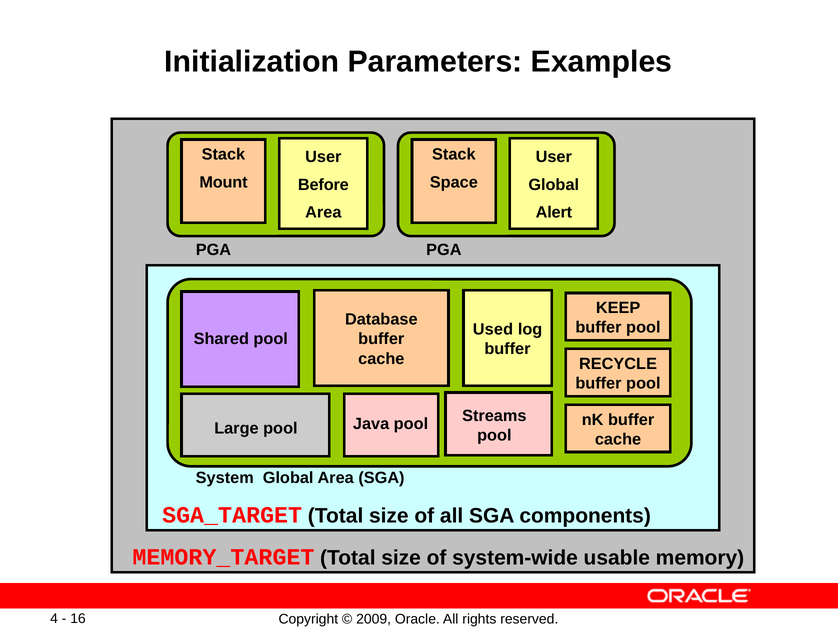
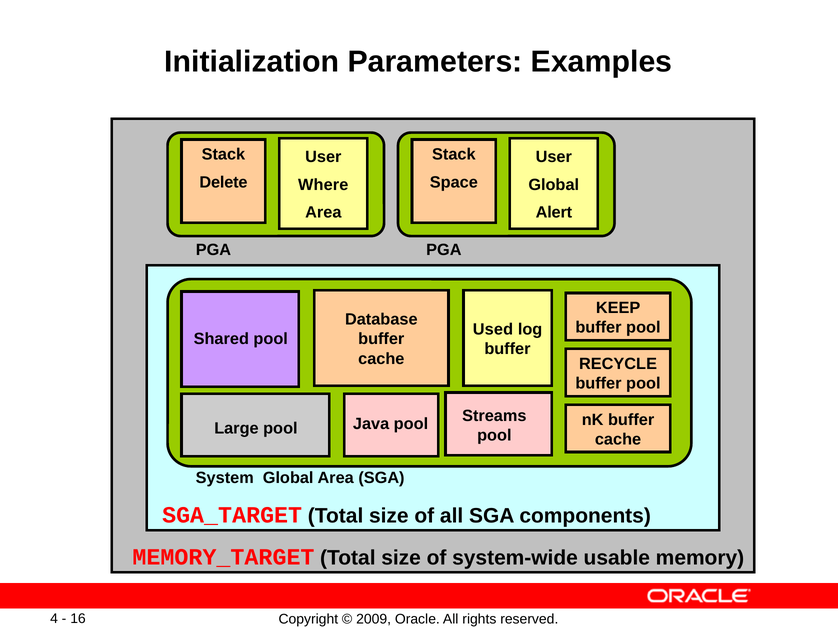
Mount: Mount -> Delete
Before: Before -> Where
